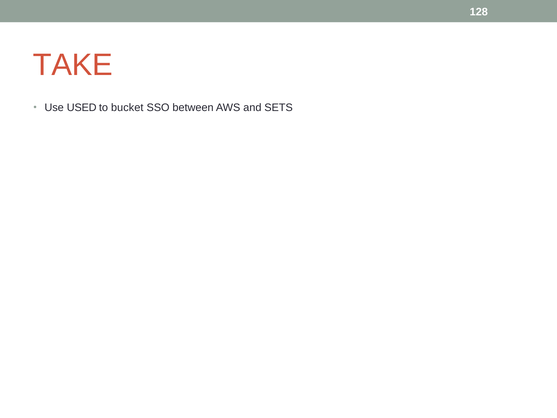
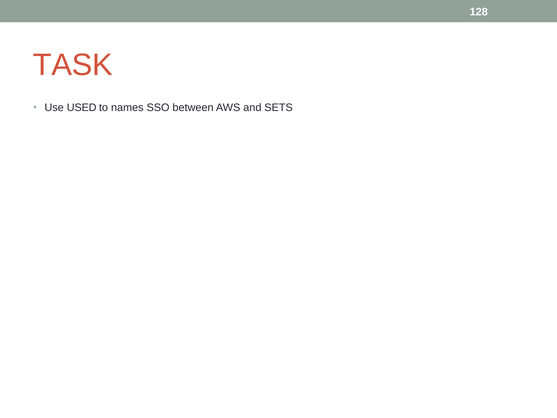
TAKE: TAKE -> TASK
bucket: bucket -> names
